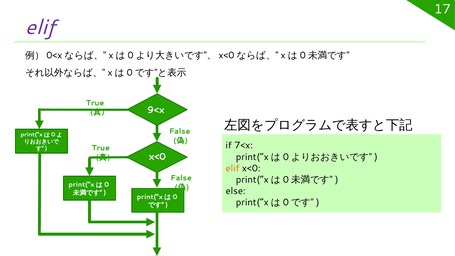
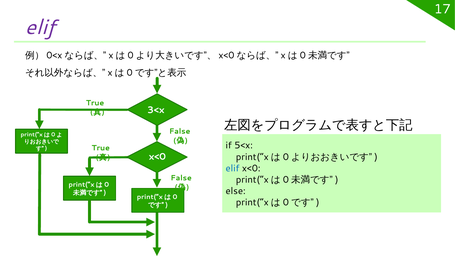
9<x: 9<x -> 3<x
7<x: 7<x -> 5<x
elif at (233, 168) colour: orange -> blue
